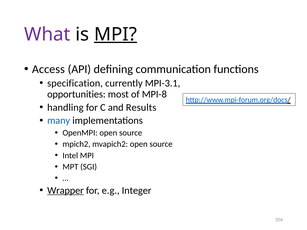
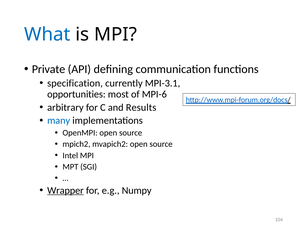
What colour: purple -> blue
MPI at (115, 34) underline: present -> none
Access: Access -> Private
MPI-8: MPI-8 -> MPI-6
handling: handling -> arbitrary
Integer: Integer -> Numpy
